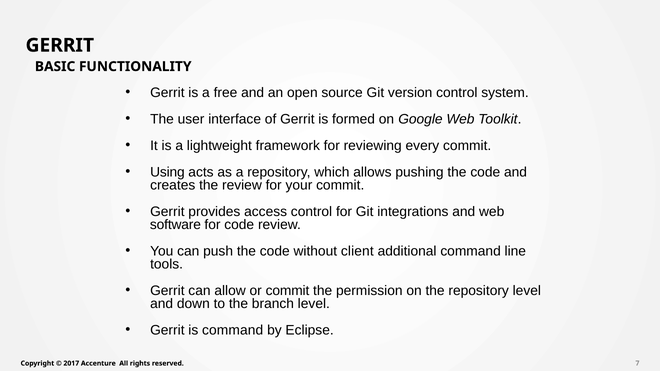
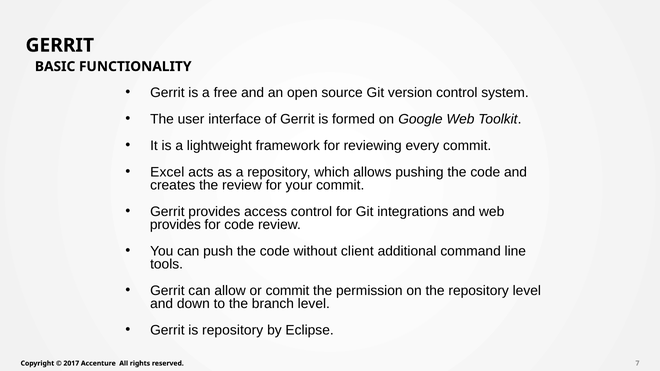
Using: Using -> Excel
software at (175, 225): software -> provides
is command: command -> repository
